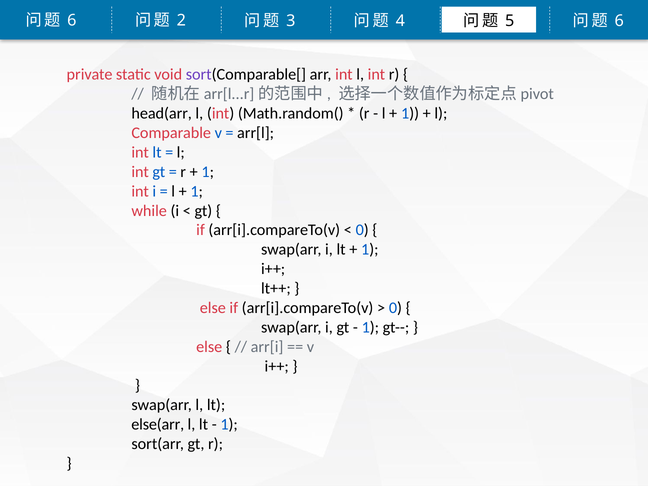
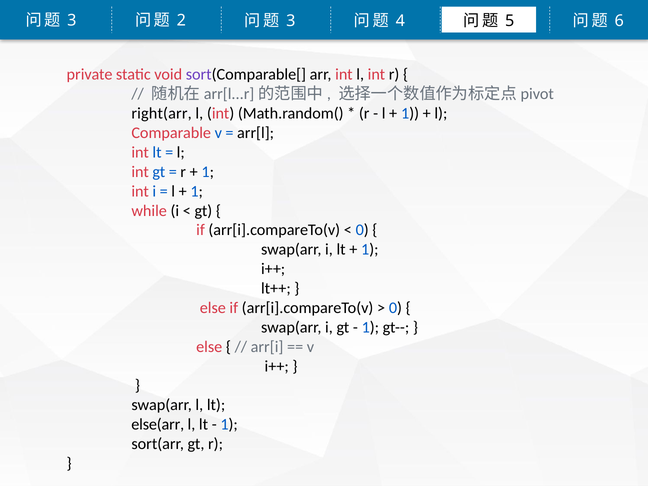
6 at (72, 20): 6 -> 3
head(arr: head(arr -> right(arr
